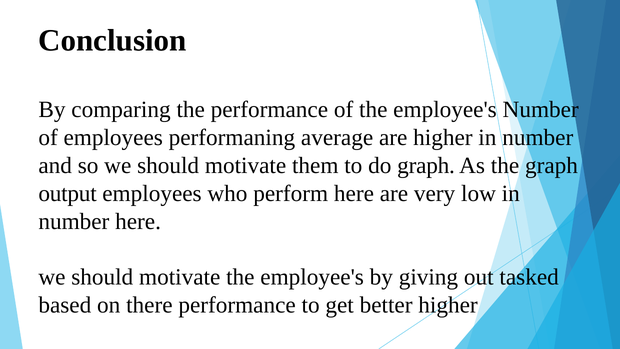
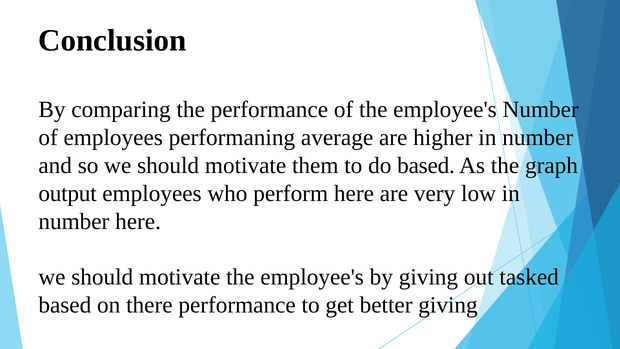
do graph: graph -> based
better higher: higher -> giving
